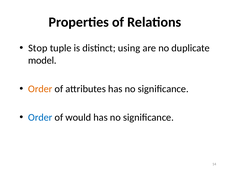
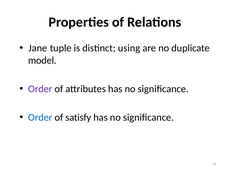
Stop: Stop -> Jane
Order at (40, 89) colour: orange -> purple
would: would -> satisfy
